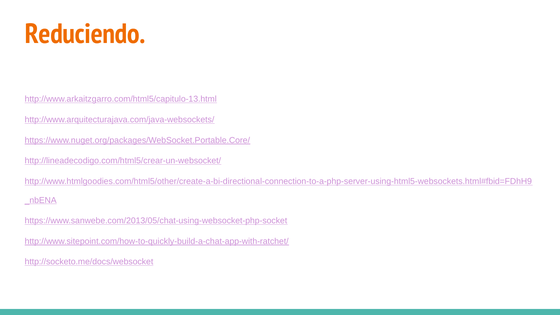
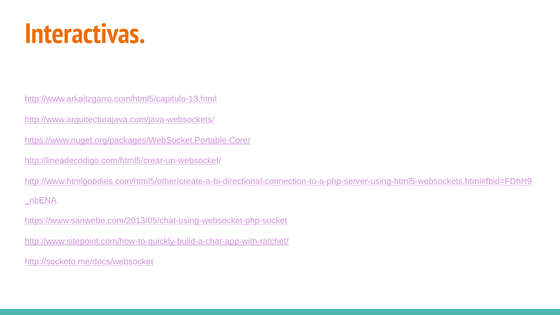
Reduciendo: Reduciendo -> Interactivas
